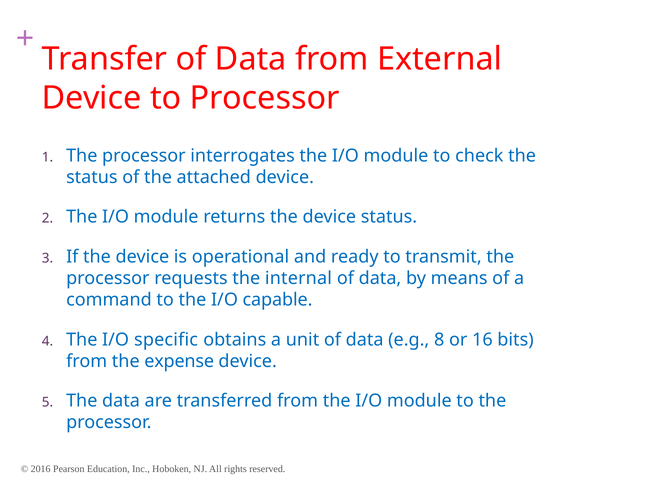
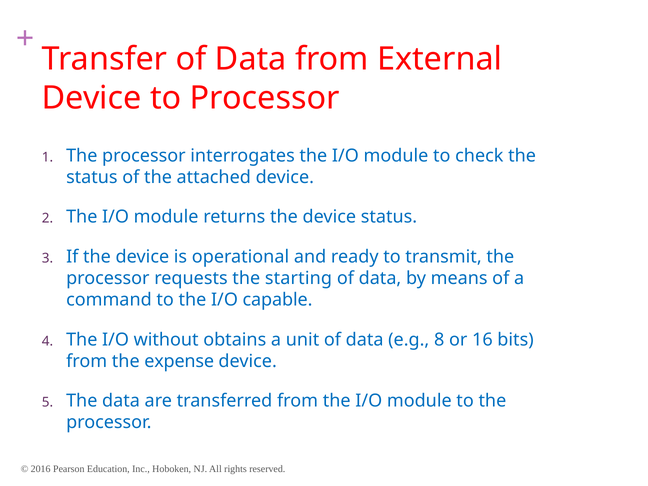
internal: internal -> starting
specific: specific -> without
